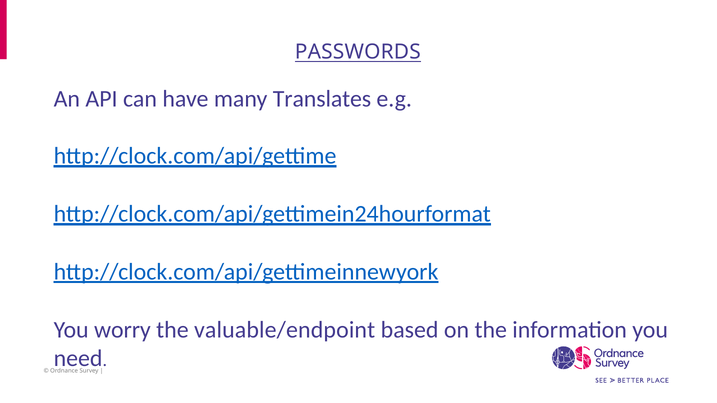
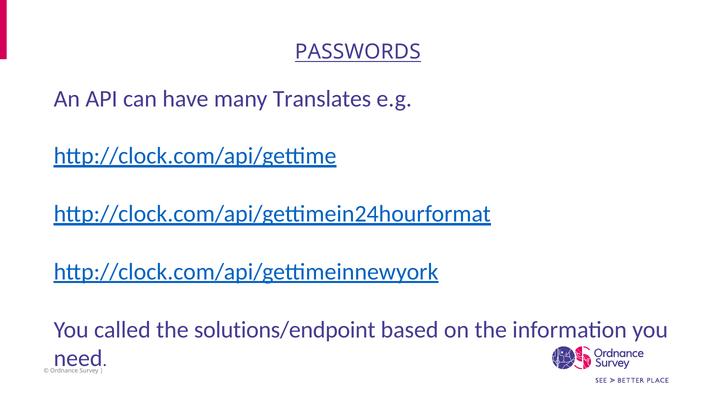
worry: worry -> called
valuable/endpoint: valuable/endpoint -> solutions/endpoint
